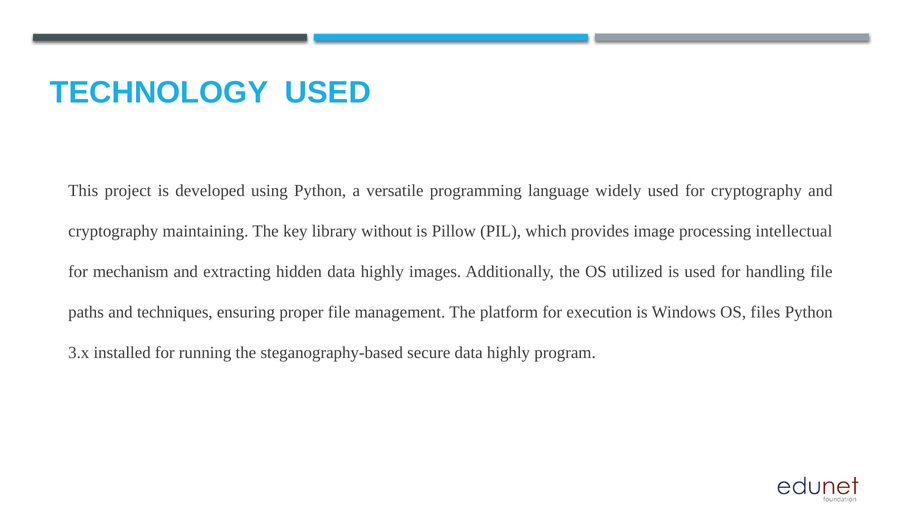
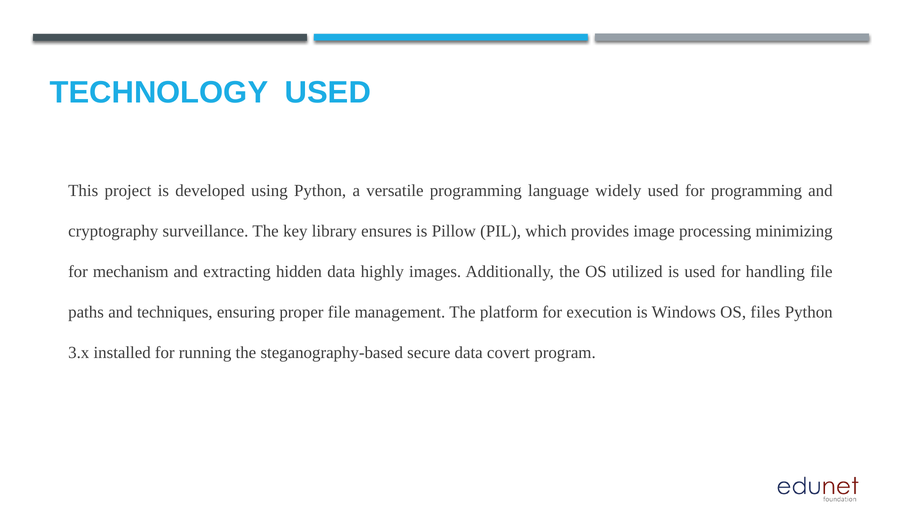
for cryptography: cryptography -> programming
maintaining: maintaining -> surveillance
without: without -> ensures
intellectual: intellectual -> minimizing
secure data highly: highly -> covert
